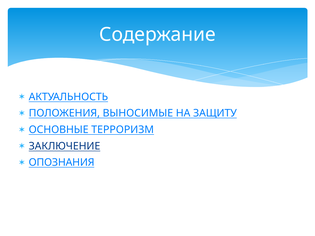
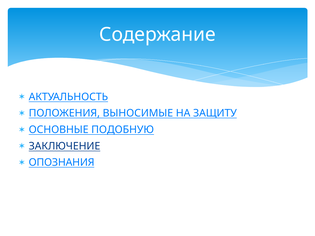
ТЕРРОРИЗМ: ТЕРРОРИЗМ -> ПОДОБНУЮ
